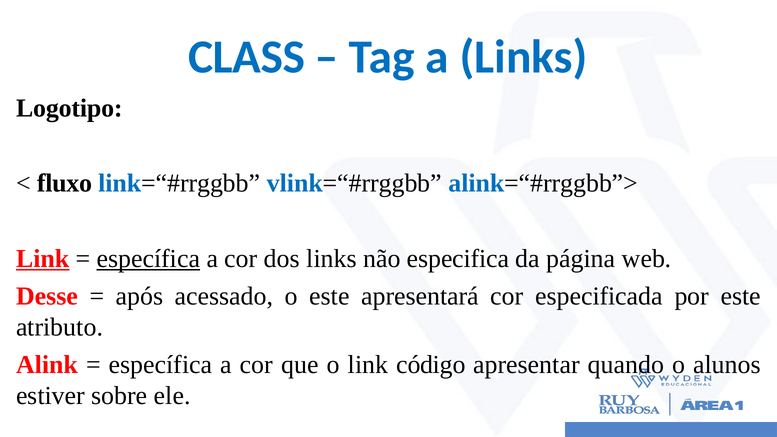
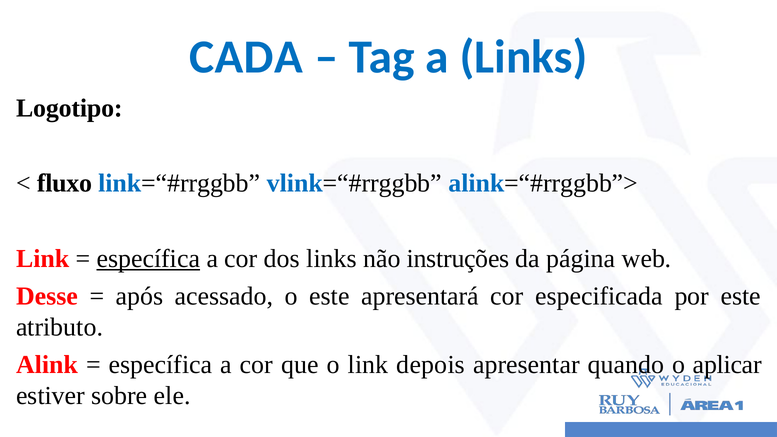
CLASS: CLASS -> CADA
Link at (43, 259) underline: present -> none
especifica: especifica -> instruções
código: código -> depois
alunos: alunos -> aplicar
